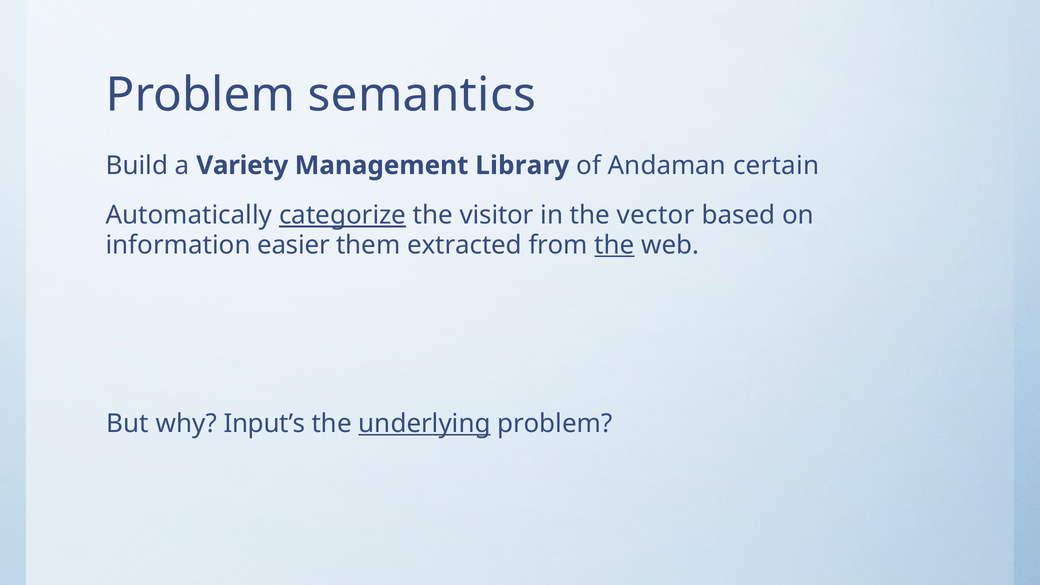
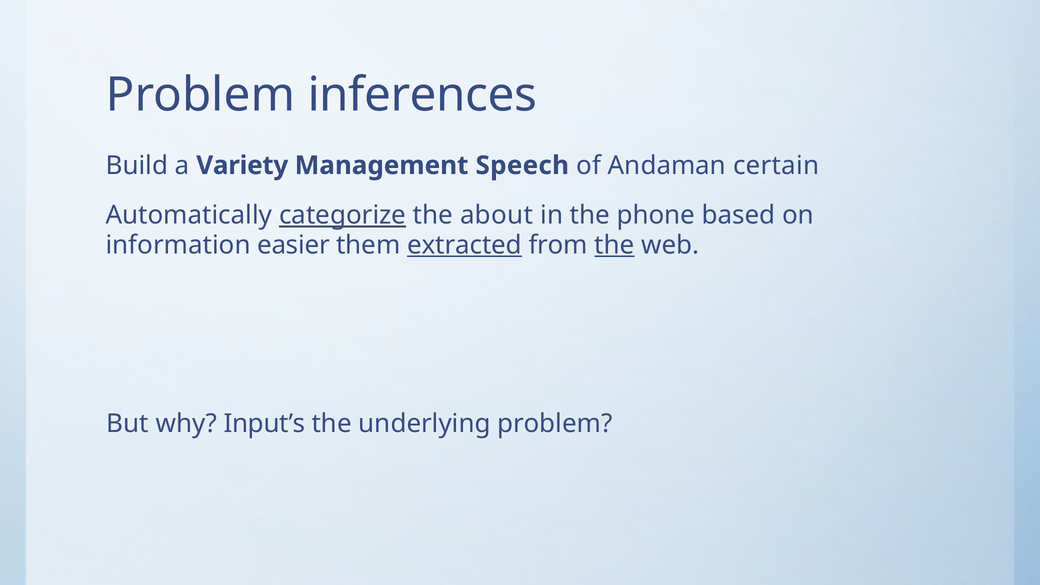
semantics: semantics -> inferences
Library: Library -> Speech
visitor: visitor -> about
vector: vector -> phone
extracted underline: none -> present
underlying underline: present -> none
